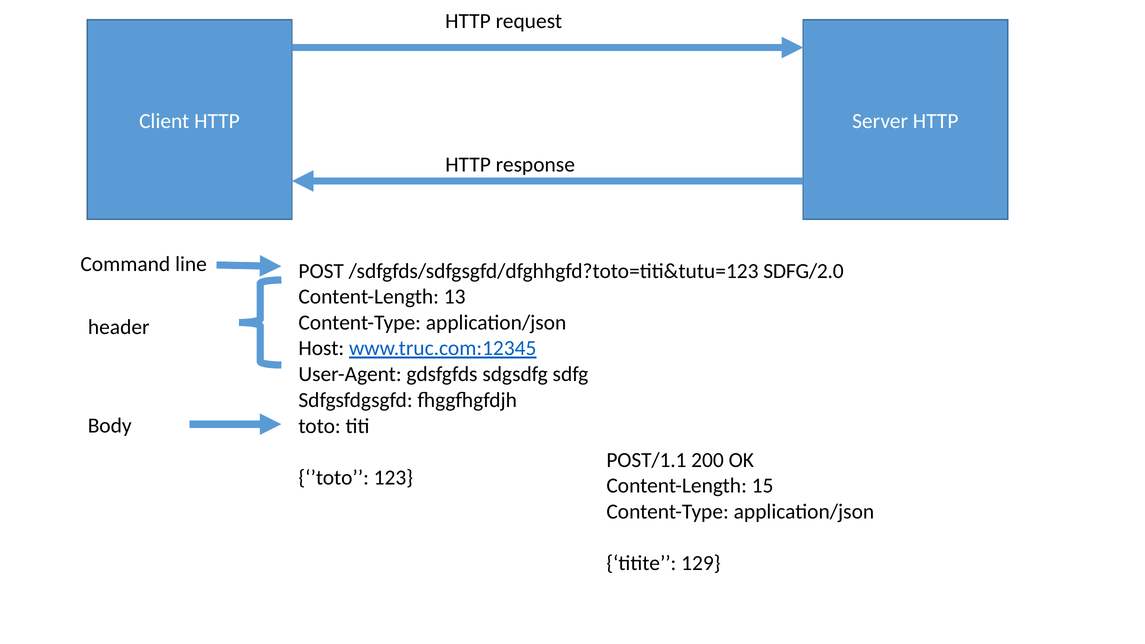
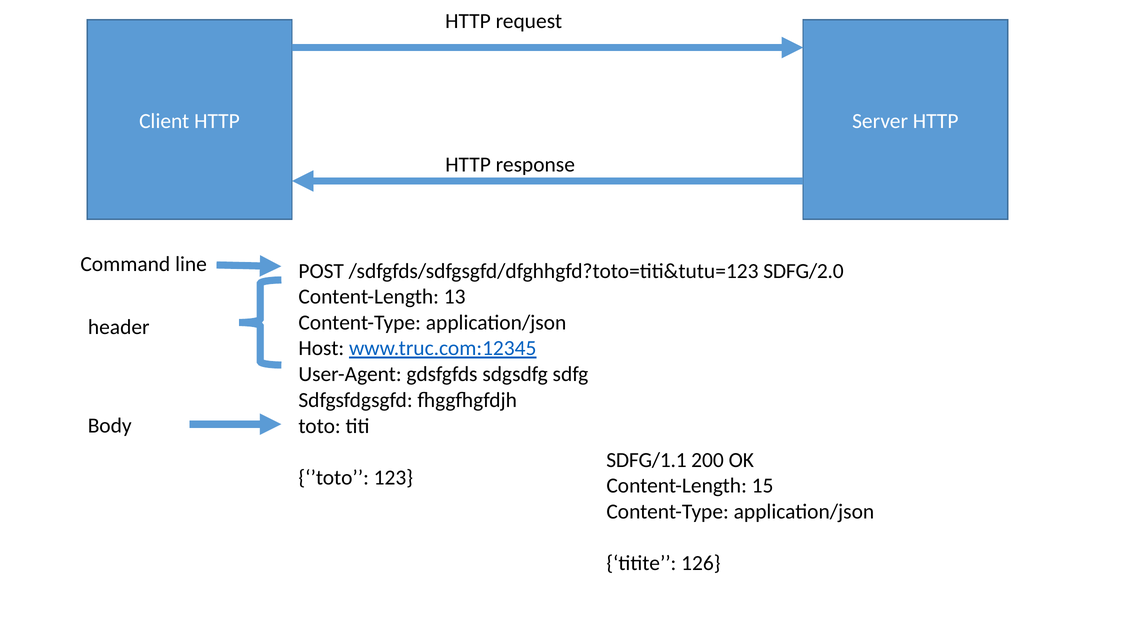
POST/1.1: POST/1.1 -> SDFG/1.1
129: 129 -> 126
